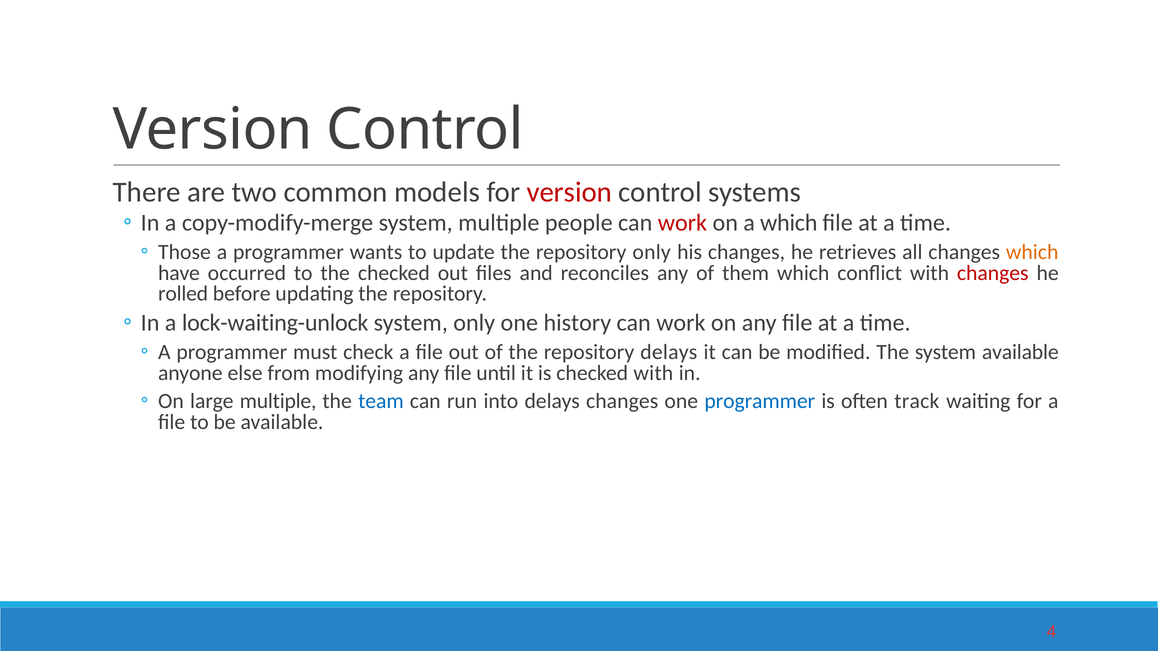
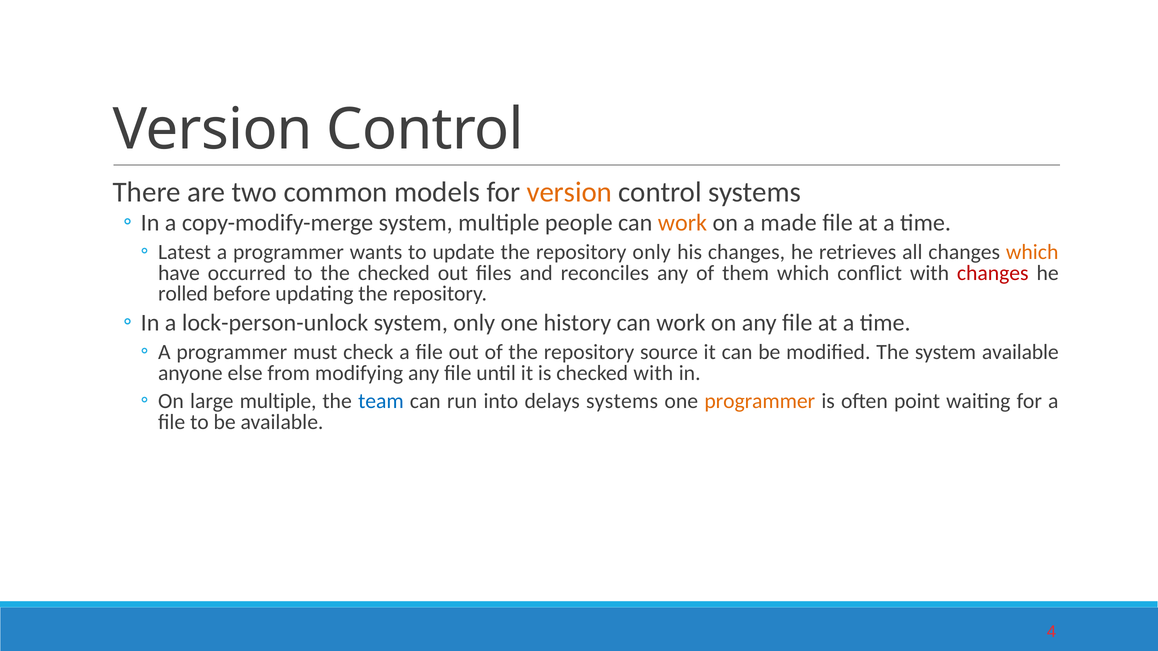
version at (569, 192) colour: red -> orange
work at (682, 223) colour: red -> orange
a which: which -> made
Those: Those -> Latest
lock-waiting-unlock: lock-waiting-unlock -> lock-person-unlock
repository delays: delays -> source
delays changes: changes -> systems
programmer at (760, 401) colour: blue -> orange
track: track -> point
